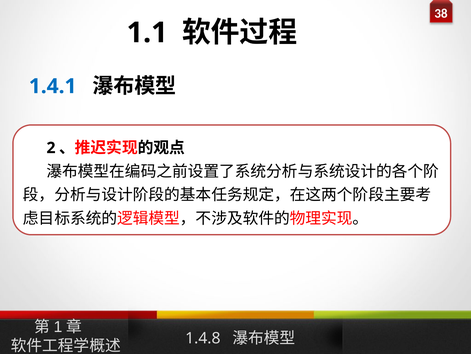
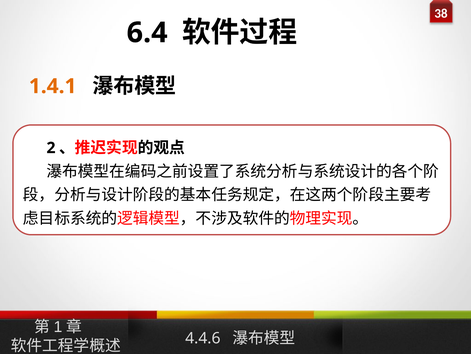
1.1: 1.1 -> 6.4
1.4.1 colour: blue -> orange
1.4.8: 1.4.8 -> 4.4.6
